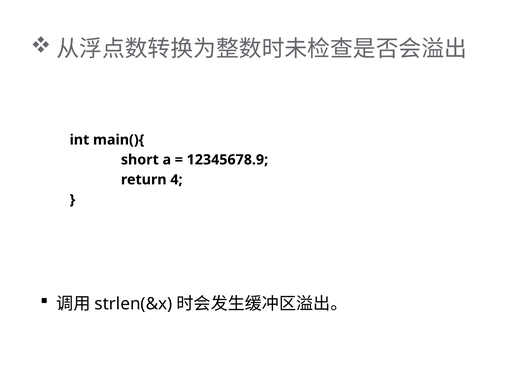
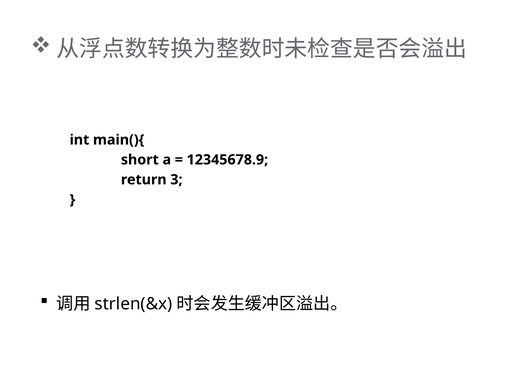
4: 4 -> 3
